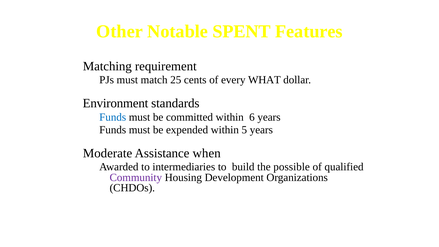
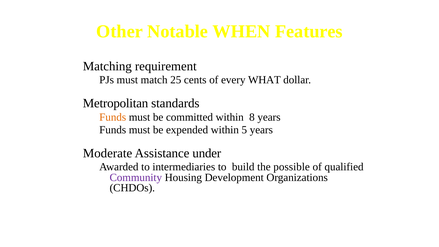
SPENT: SPENT -> WHEN
Environment: Environment -> Metropolitan
Funds at (113, 117) colour: blue -> orange
6: 6 -> 8
when: when -> under
